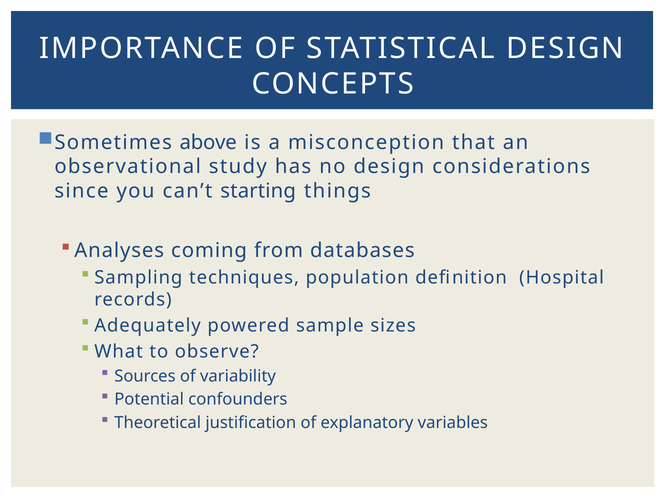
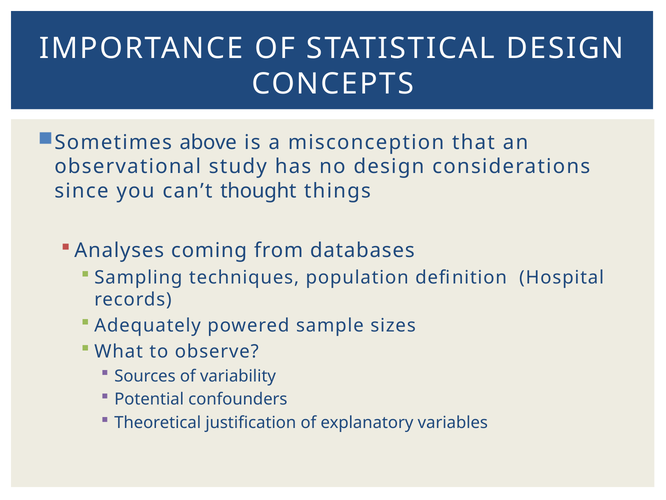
starting: starting -> thought
